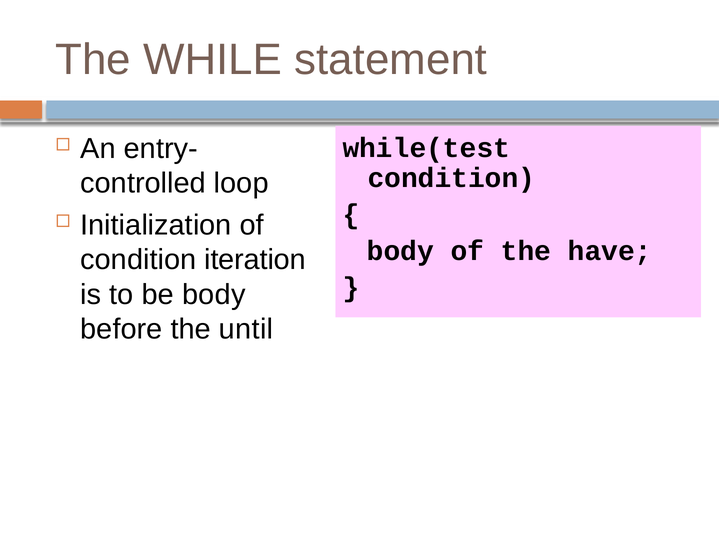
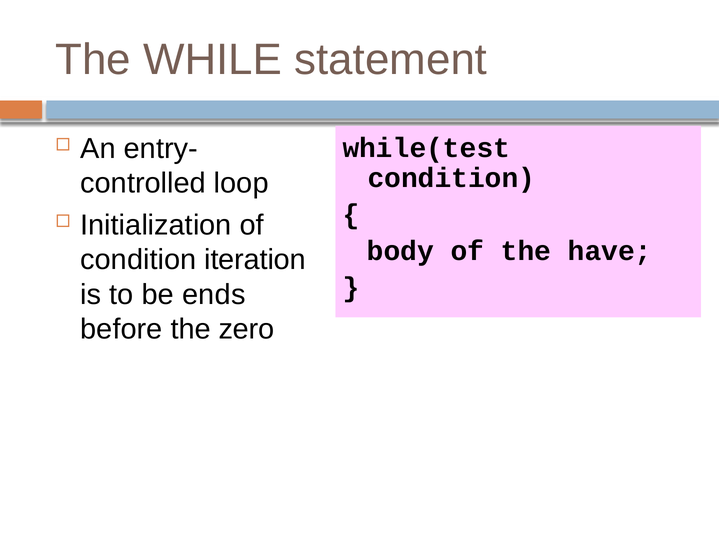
be body: body -> ends
until: until -> zero
